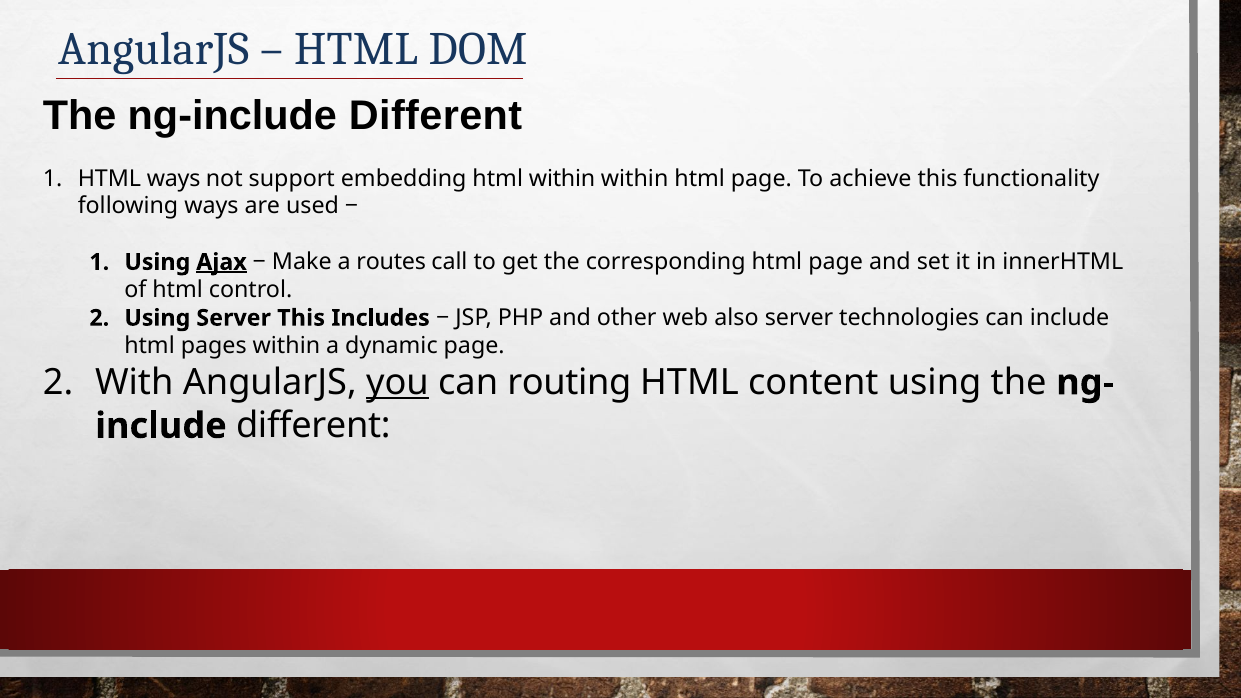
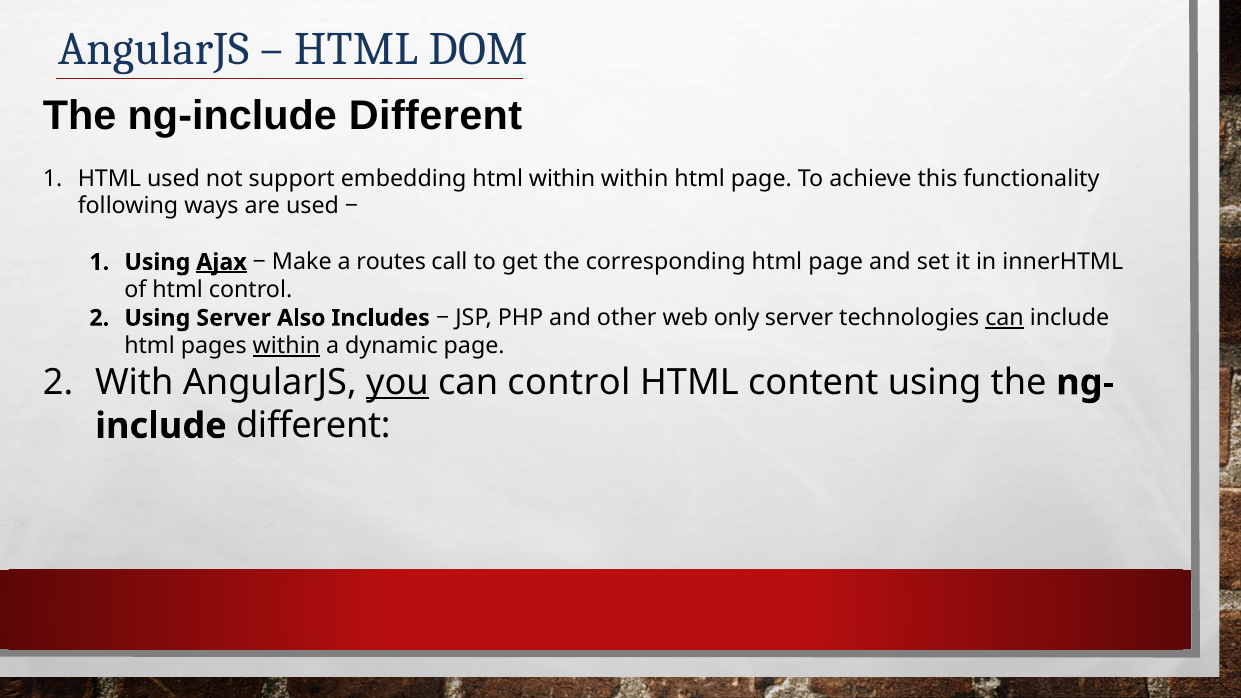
HTML ways: ways -> used
Server This: This -> Also
also: also -> only
can at (1005, 318) underline: none -> present
within at (286, 346) underline: none -> present
can routing: routing -> control
